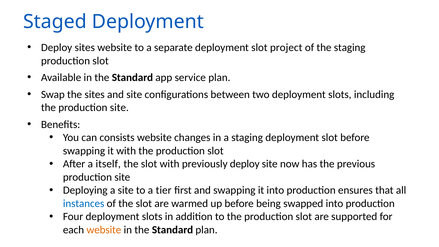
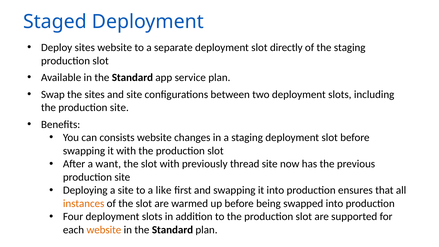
project: project -> directly
itself: itself -> want
previously deploy: deploy -> thread
tier: tier -> like
instances colour: blue -> orange
